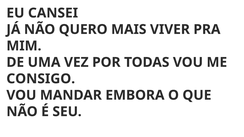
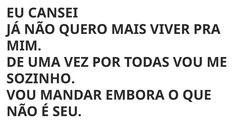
CONSIGO: CONSIGO -> SOZINHO
